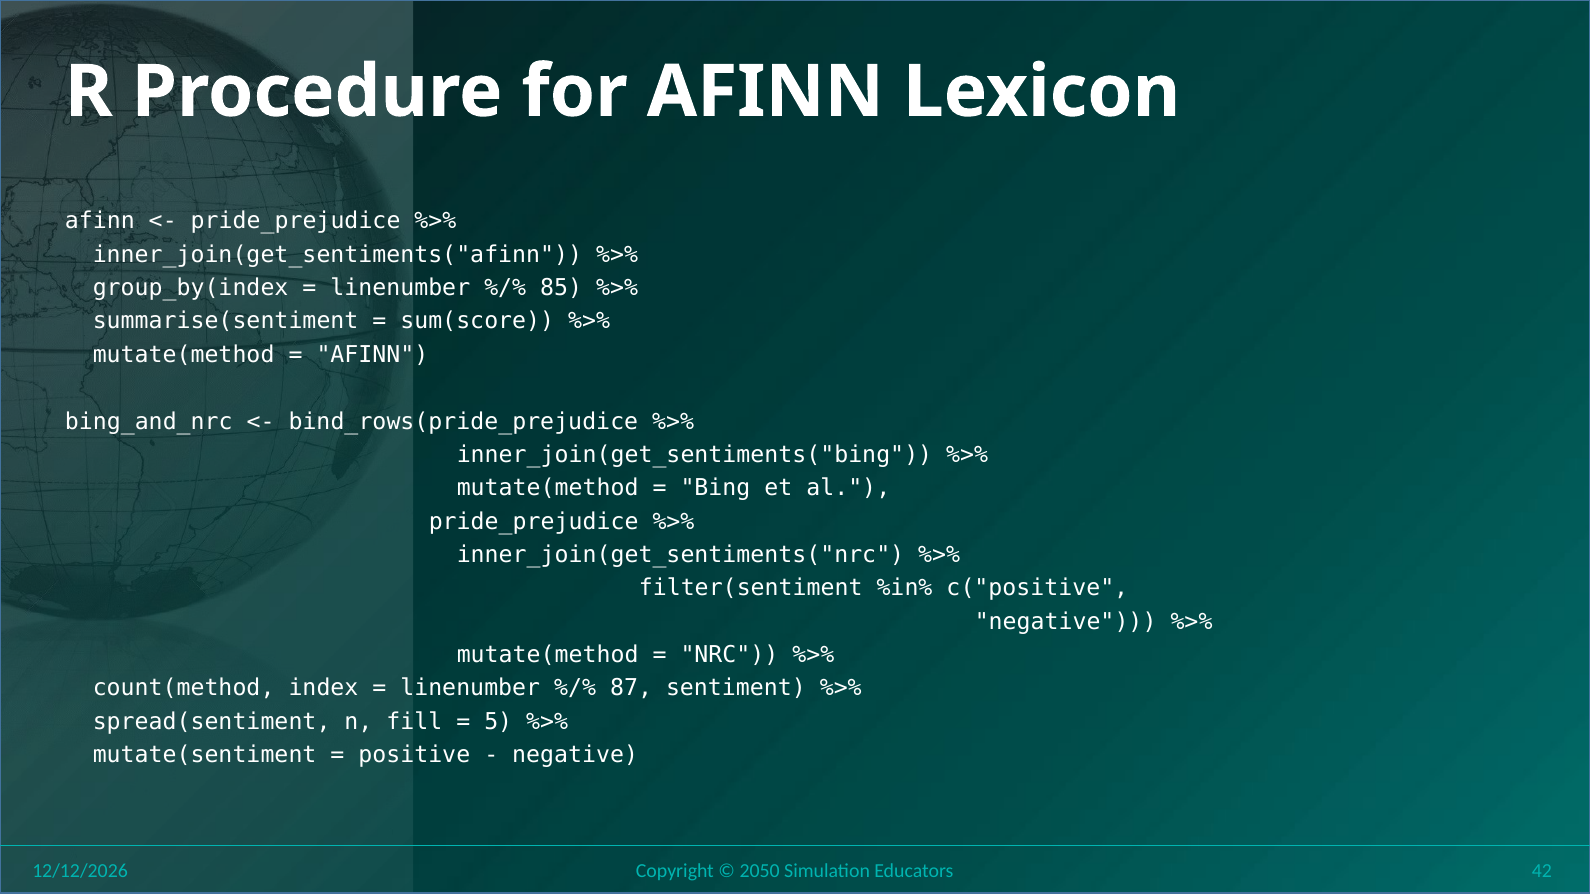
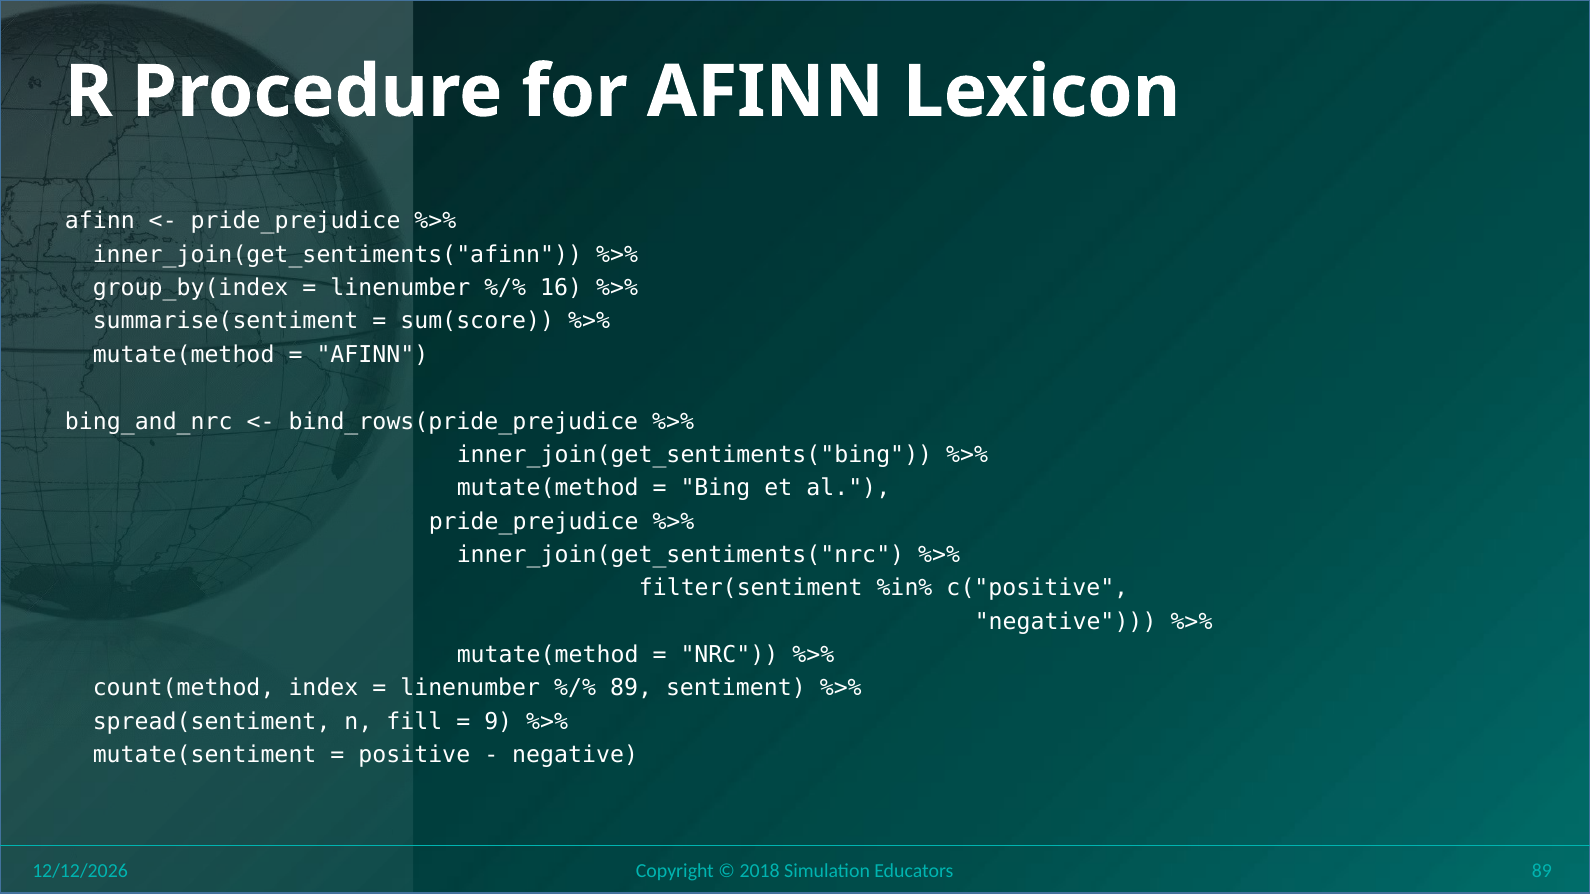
85: 85 -> 16
87 at (631, 689): 87 -> 89
5: 5 -> 9
2050: 2050 -> 2018
42 at (1542, 871): 42 -> 89
